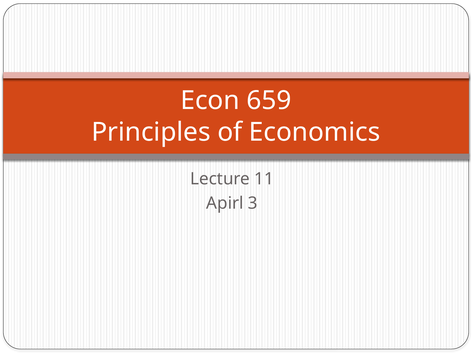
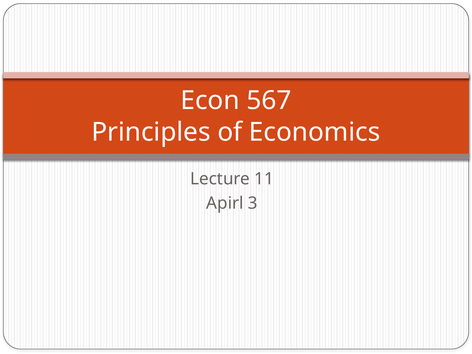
659: 659 -> 567
